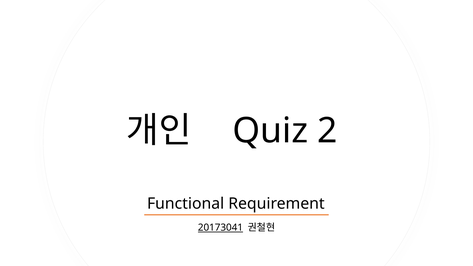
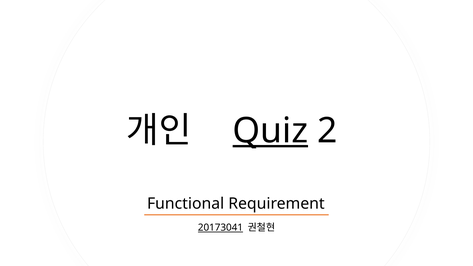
Quiz underline: none -> present
